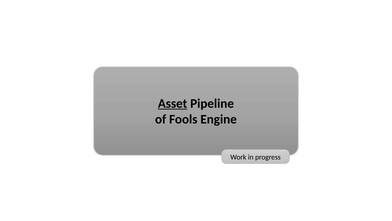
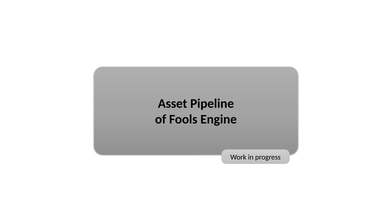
Asset underline: present -> none
